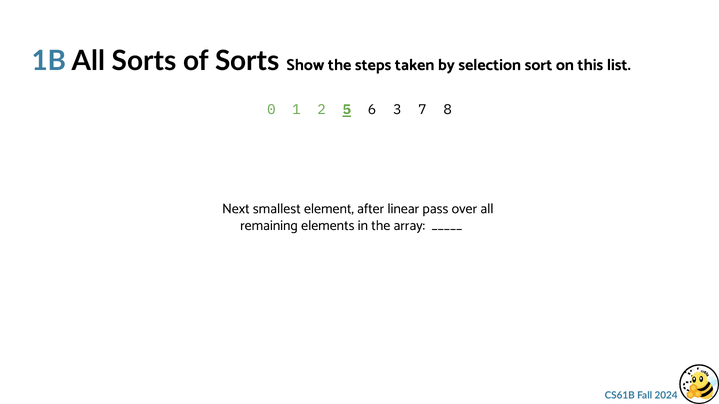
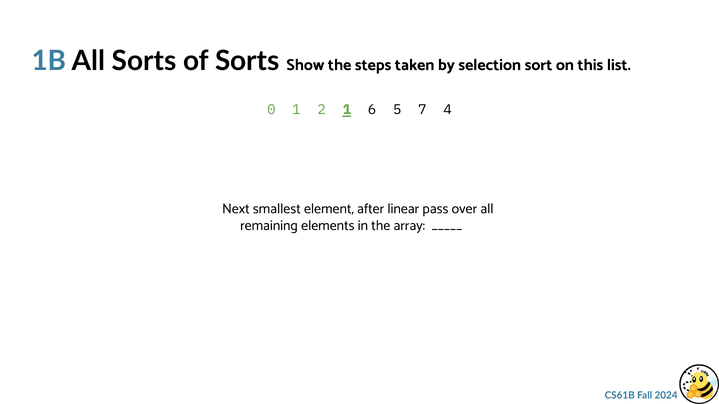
2 5: 5 -> 1
3: 3 -> 5
8: 8 -> 4
